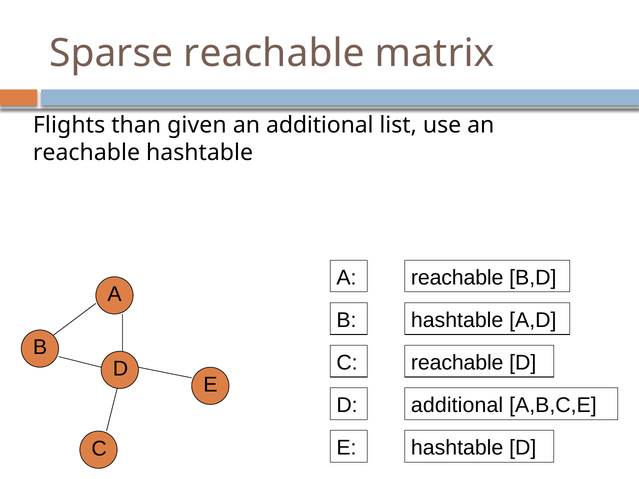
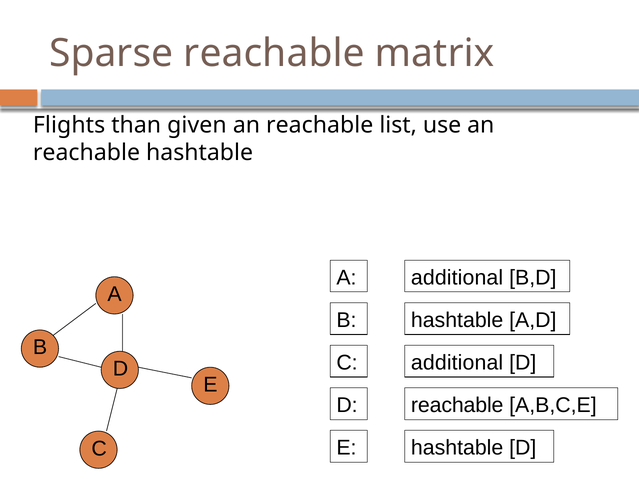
additional at (320, 125): additional -> reachable
reachable at (457, 278): reachable -> additional
reachable at (457, 363): reachable -> additional
additional at (457, 405): additional -> reachable
